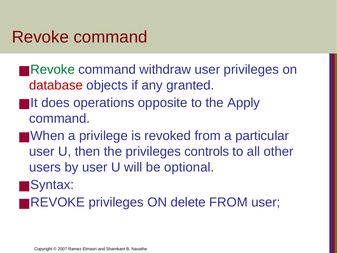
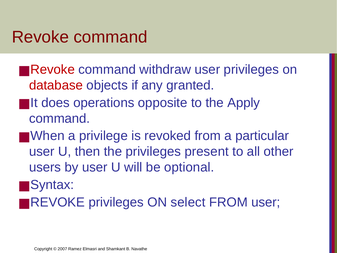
Revoke at (53, 69) colour: green -> red
controls: controls -> present
delete: delete -> select
